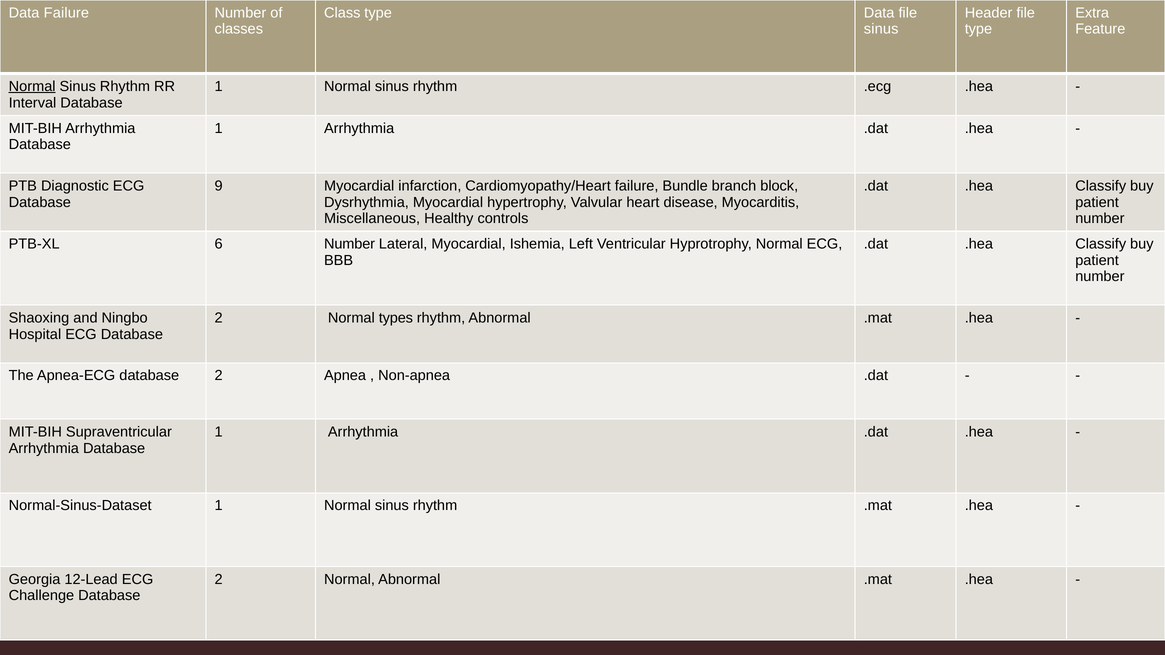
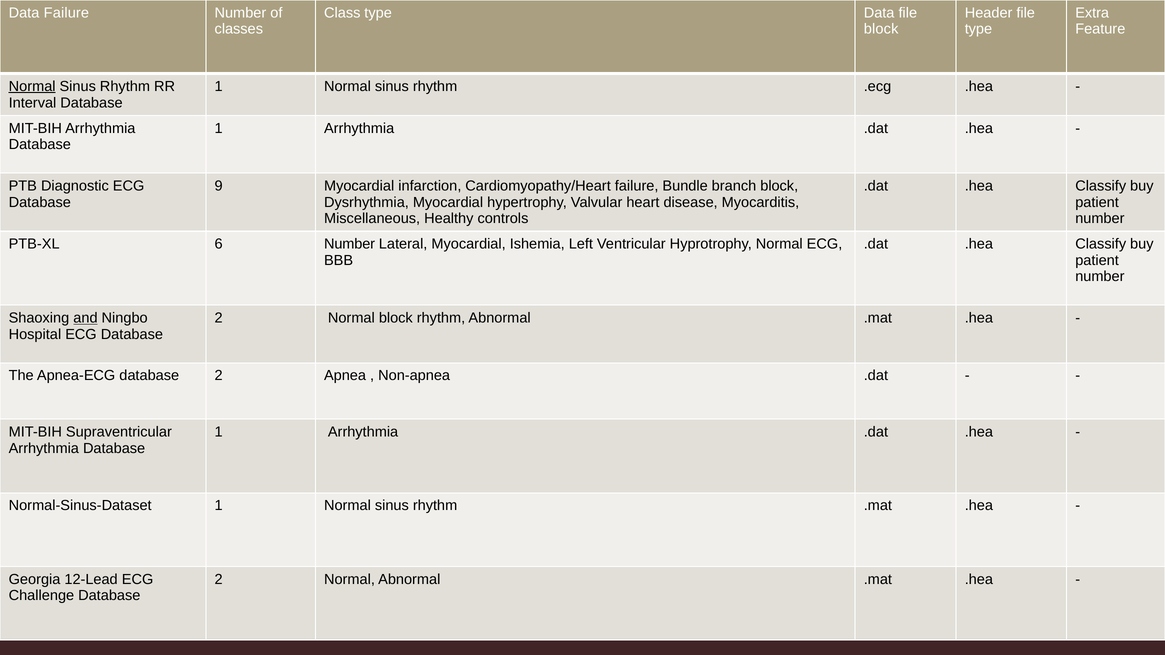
sinus at (881, 29): sinus -> block
and underline: none -> present
Normal types: types -> block
